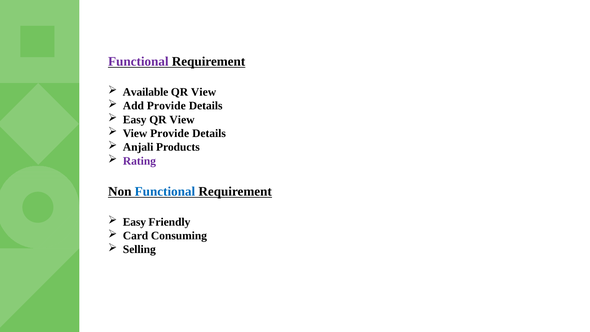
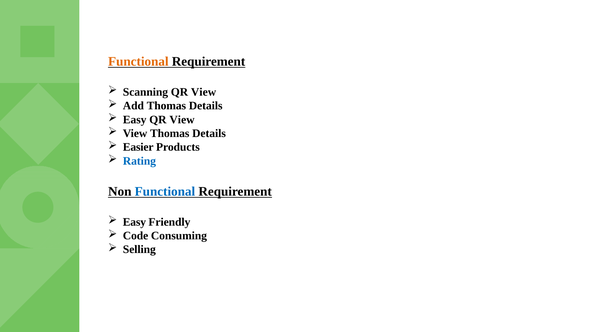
Functional at (138, 62) colour: purple -> orange
Available: Available -> Scanning
Add Provide: Provide -> Thomas
View Provide: Provide -> Thomas
Anjali: Anjali -> Easier
Rating colour: purple -> blue
Card: Card -> Code
